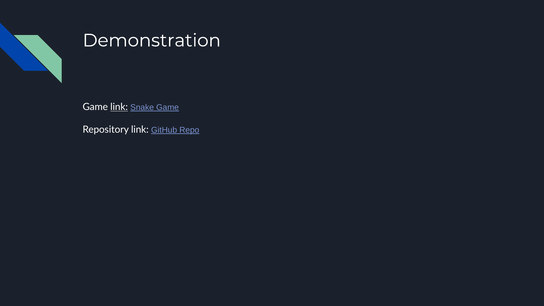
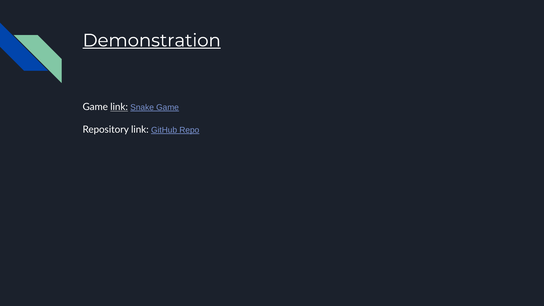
Demonstration underline: none -> present
